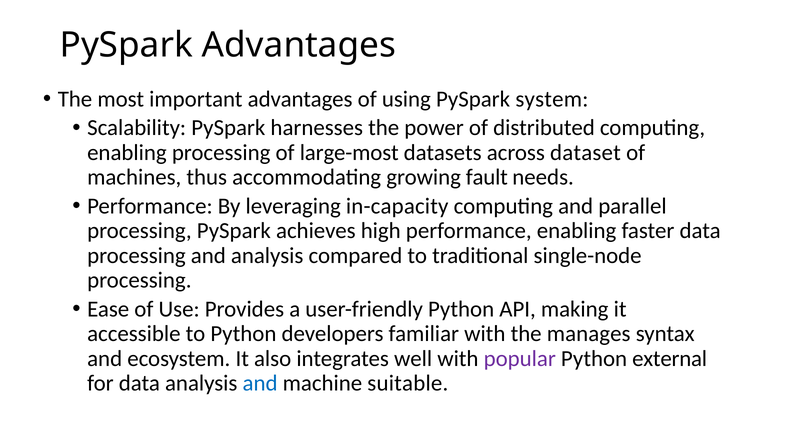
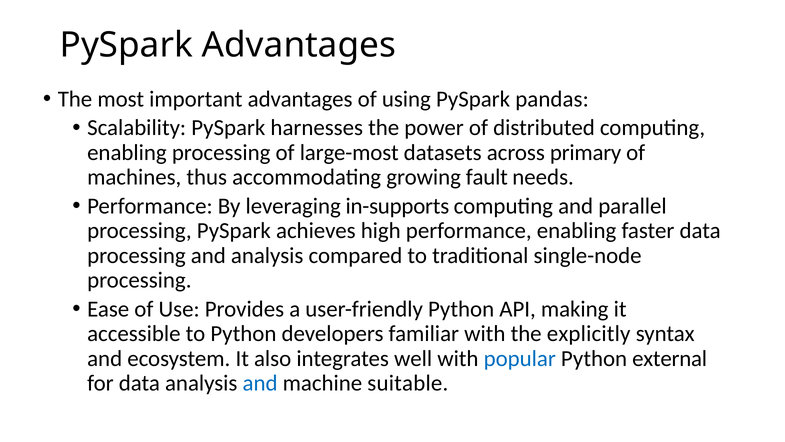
system: system -> pandas
dataset: dataset -> primary
in-capacity: in-capacity -> in-supports
manages: manages -> explicitly
popular colour: purple -> blue
